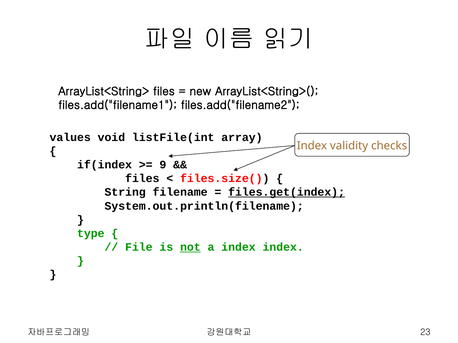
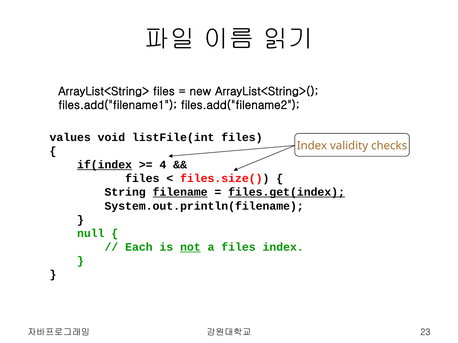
listFile(int array: array -> files
if(index underline: none -> present
9: 9 -> 4
filename underline: none -> present
type: type -> null
File: File -> Each
a index: index -> files
